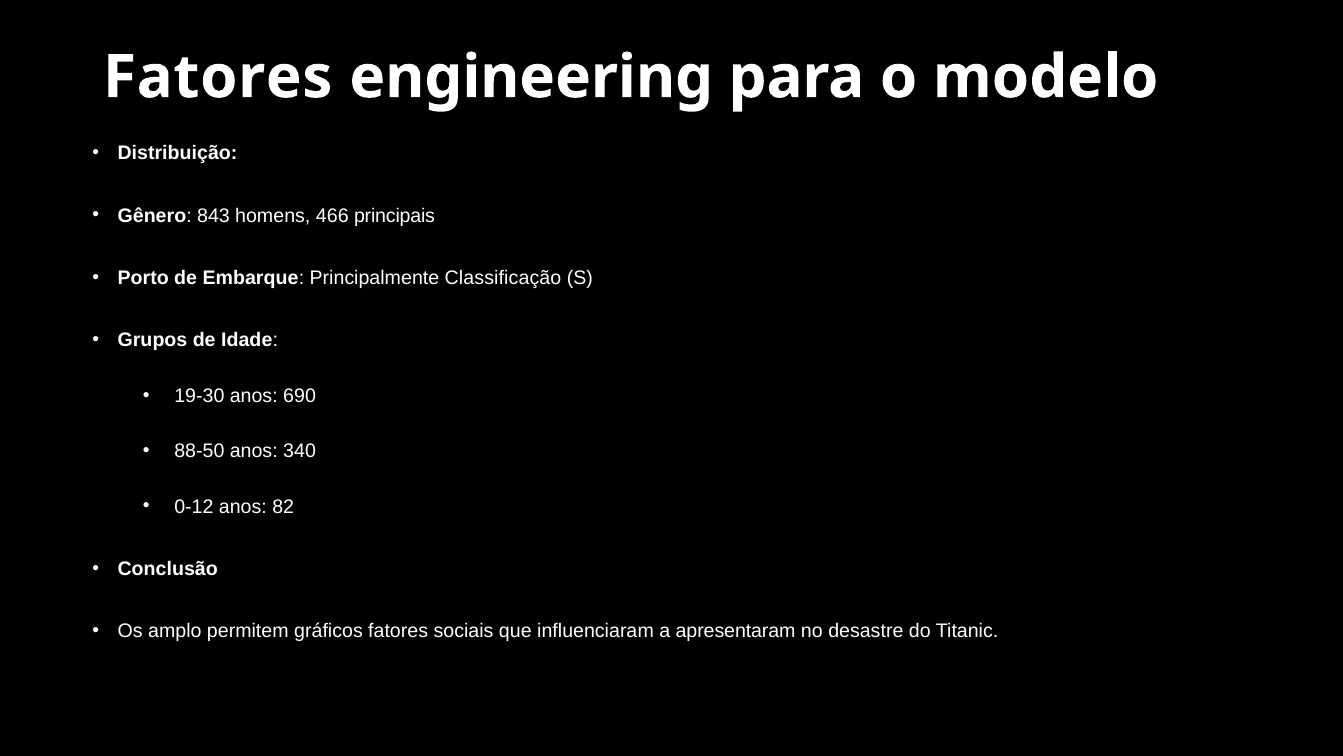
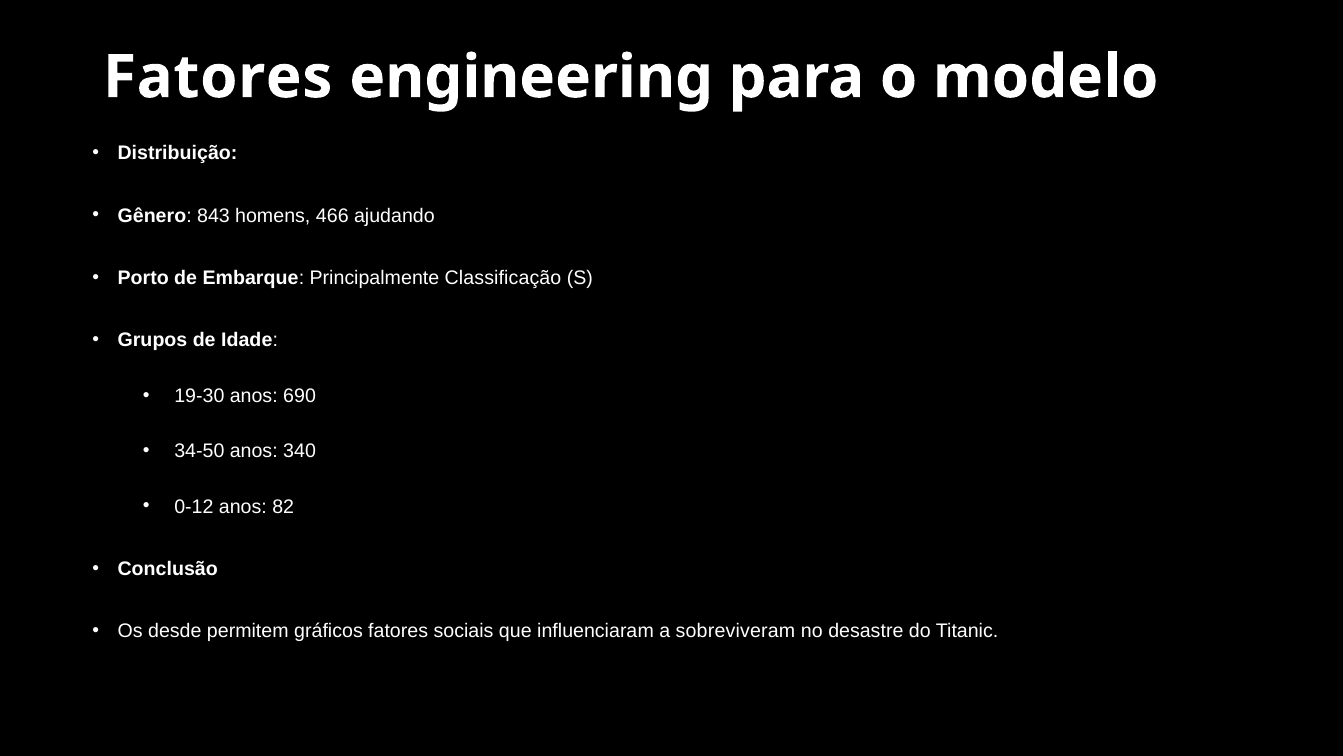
principais: principais -> ajudando
88-50: 88-50 -> 34-50
amplo: amplo -> desde
apresentaram: apresentaram -> sobreviveram
